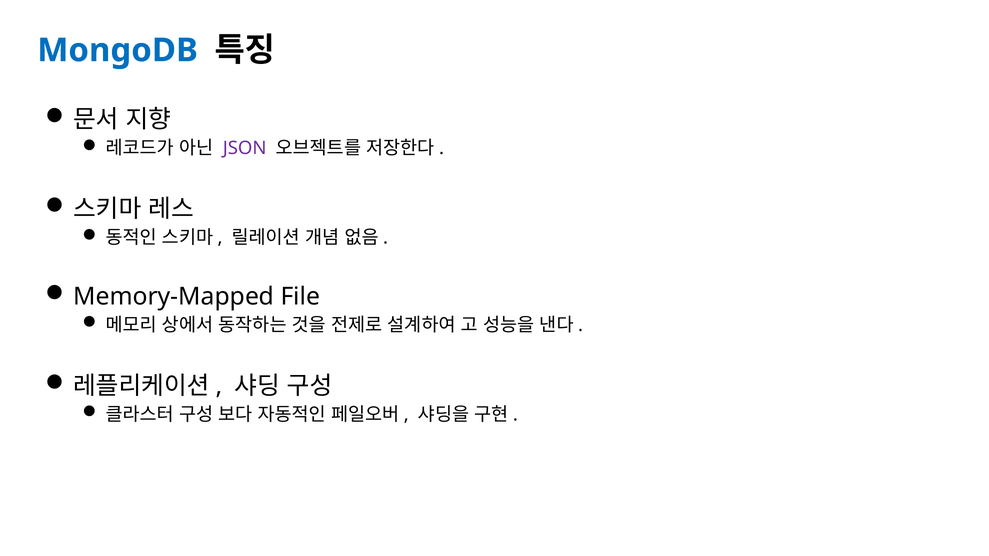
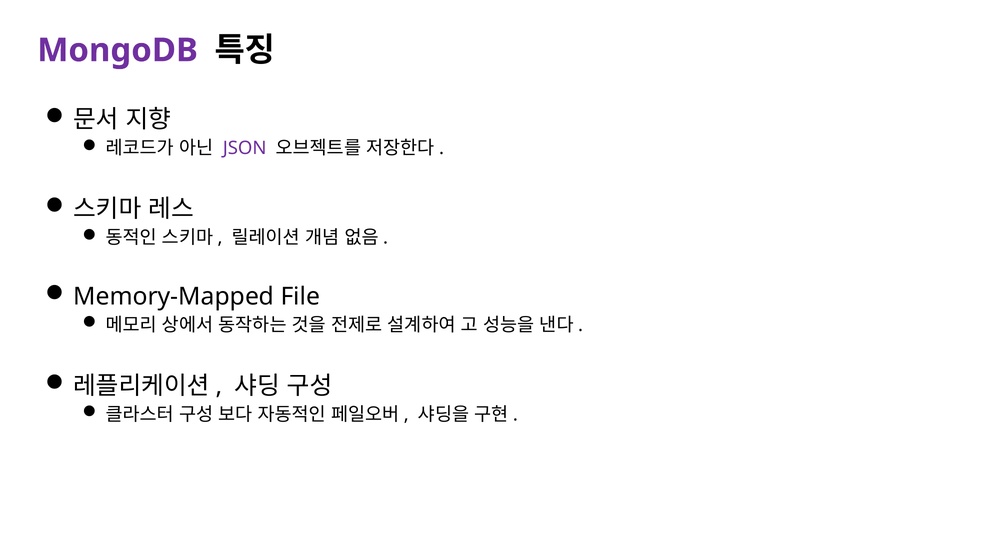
MongoDB colour: blue -> purple
